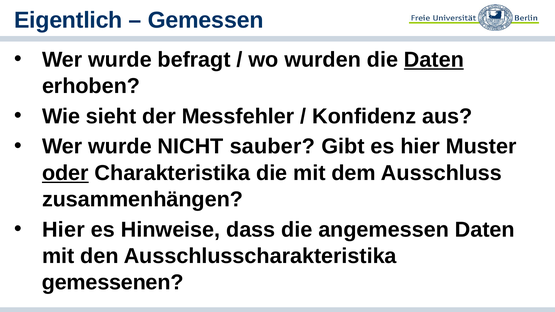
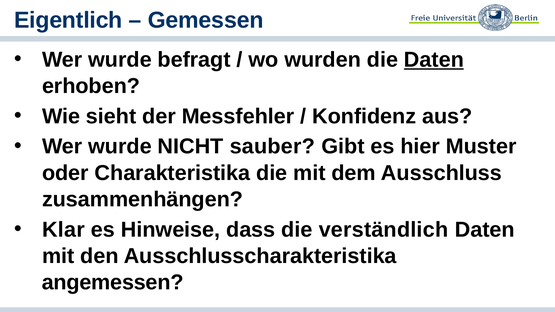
oder underline: present -> none
Hier at (63, 230): Hier -> Klar
angemessen: angemessen -> verständlich
gemessenen: gemessenen -> angemessen
